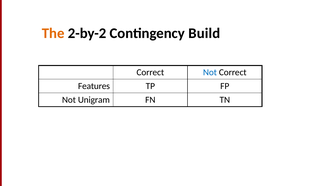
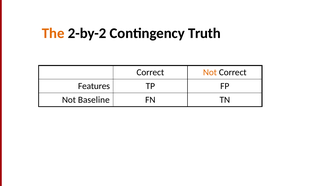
Build: Build -> Truth
Not at (210, 72) colour: blue -> orange
Unigram: Unigram -> Baseline
